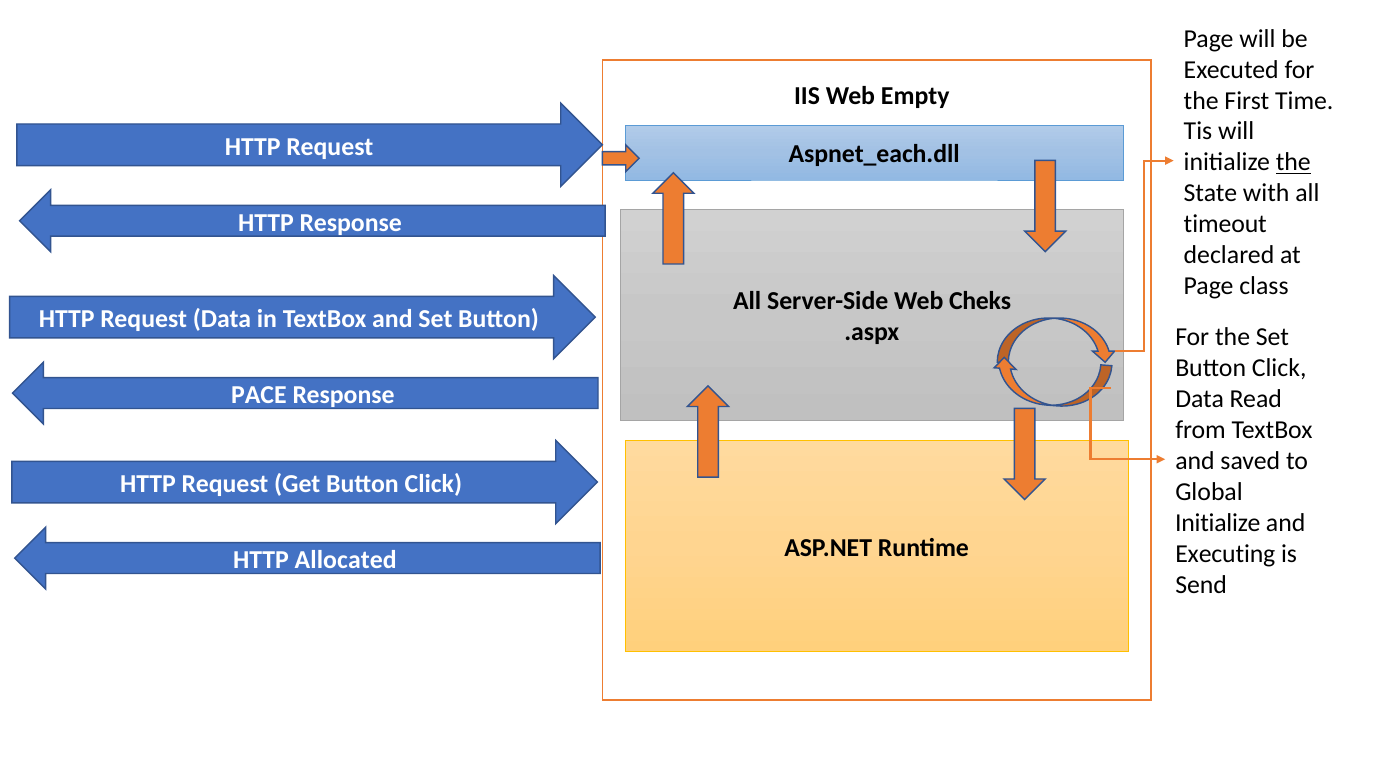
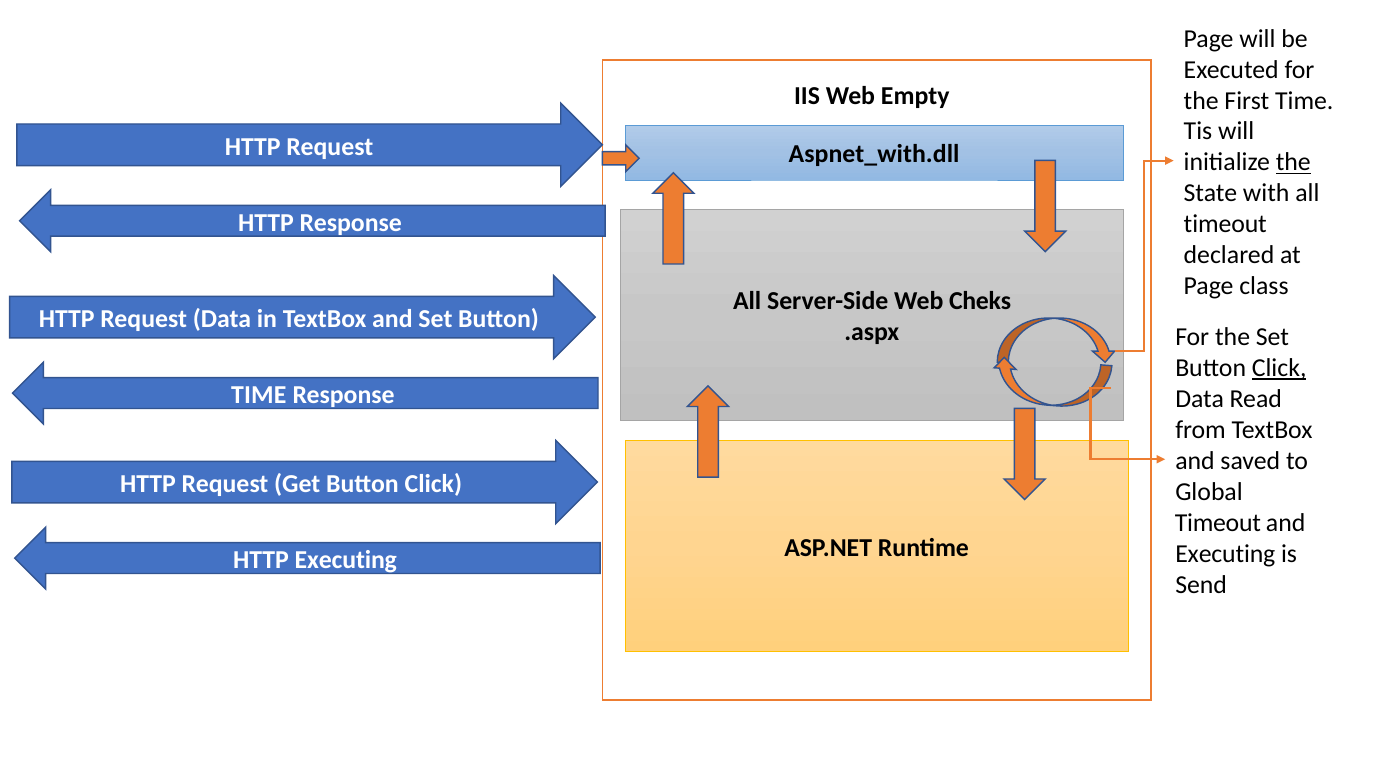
Aspnet_each.dll: Aspnet_each.dll -> Aspnet_with.dll
Click at (1279, 368) underline: none -> present
PACE at (259, 395): PACE -> TIME
Initialize at (1218, 523): Initialize -> Timeout
HTTP Allocated: Allocated -> Executing
